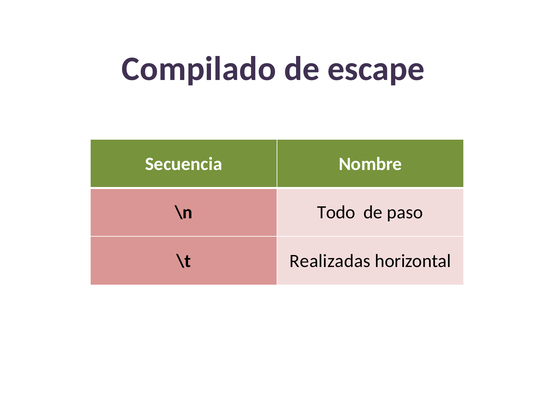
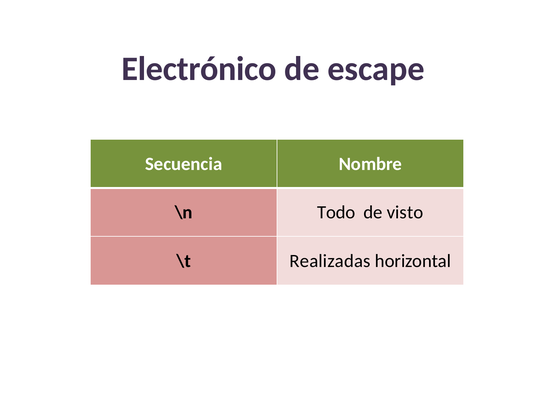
Compilado: Compilado -> Electrónico
paso: paso -> visto
